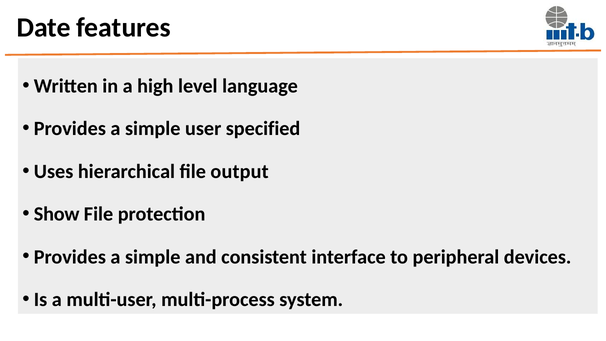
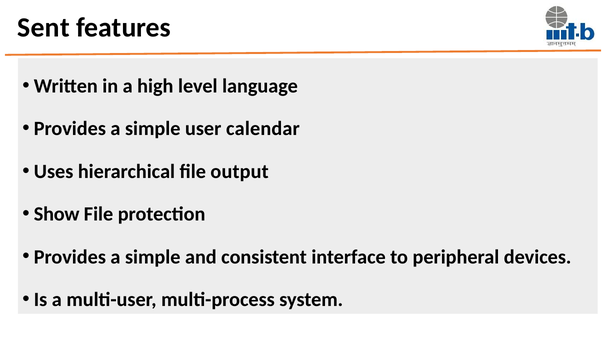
Date: Date -> Sent
specified: specified -> calendar
